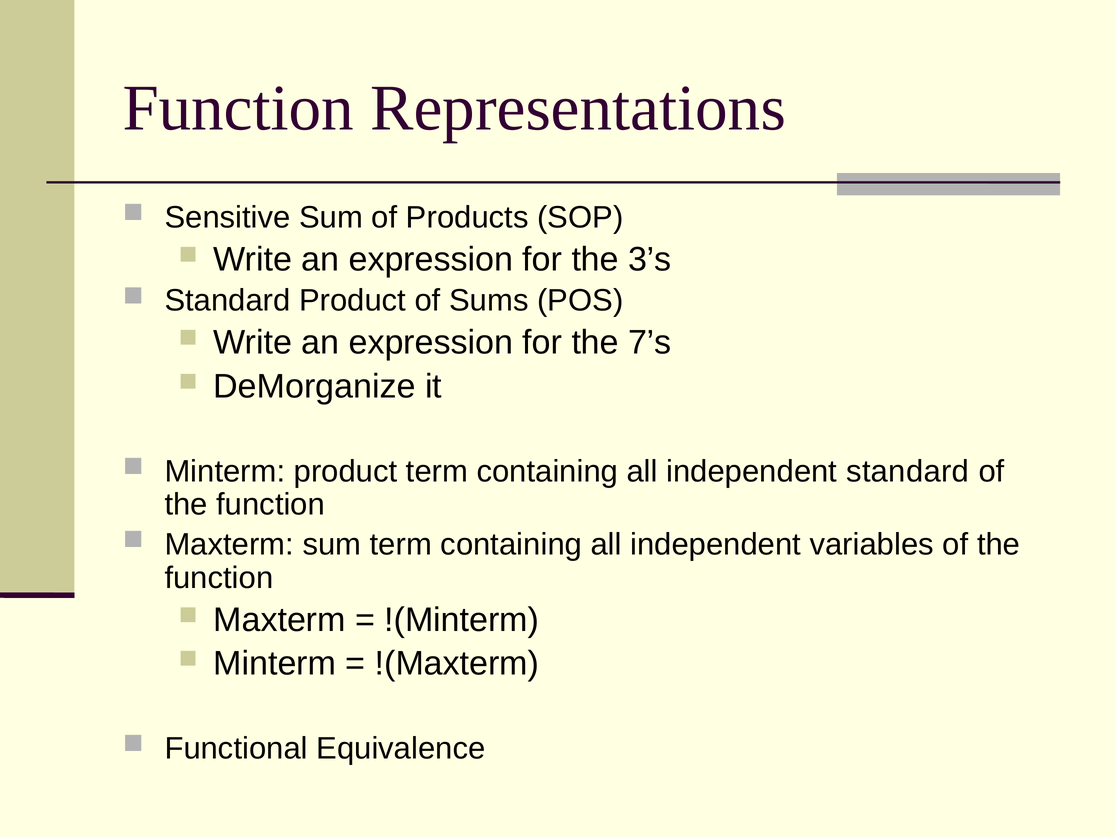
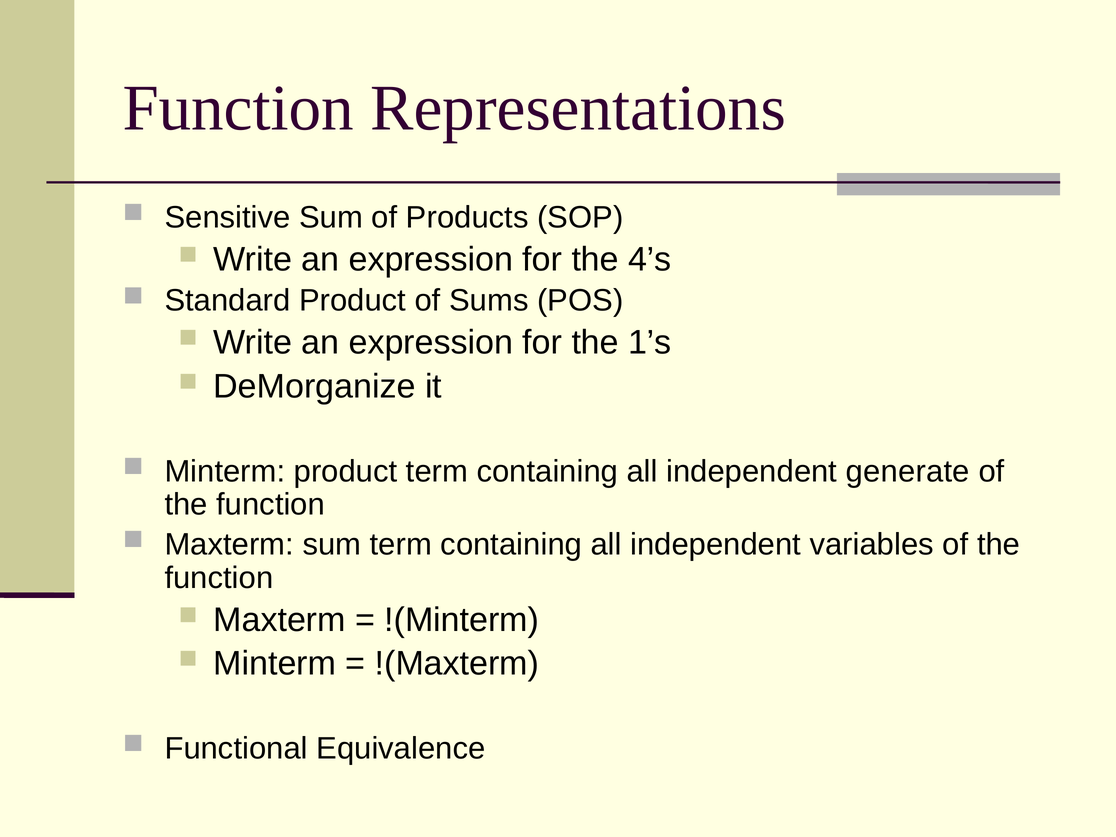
3’s: 3’s -> 4’s
7’s: 7’s -> 1’s
independent standard: standard -> generate
